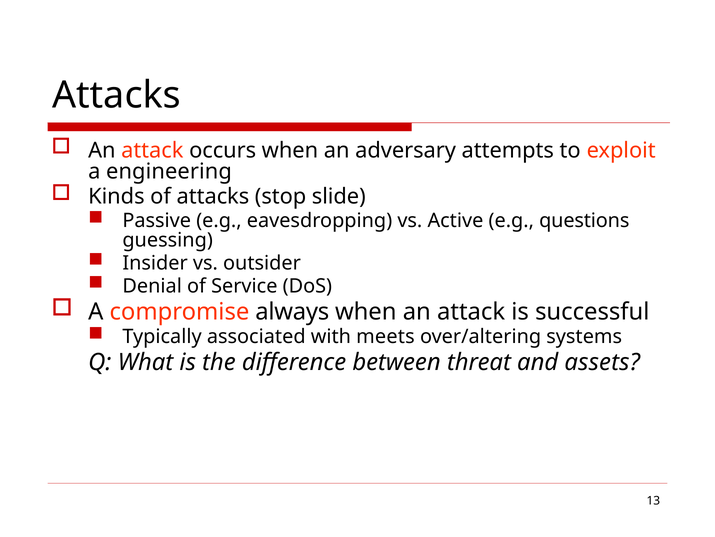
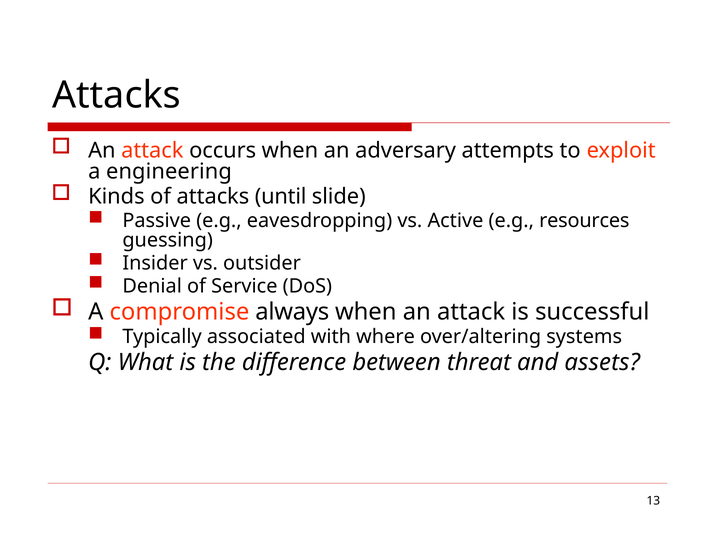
stop: stop -> until
questions: questions -> resources
meets: meets -> where
